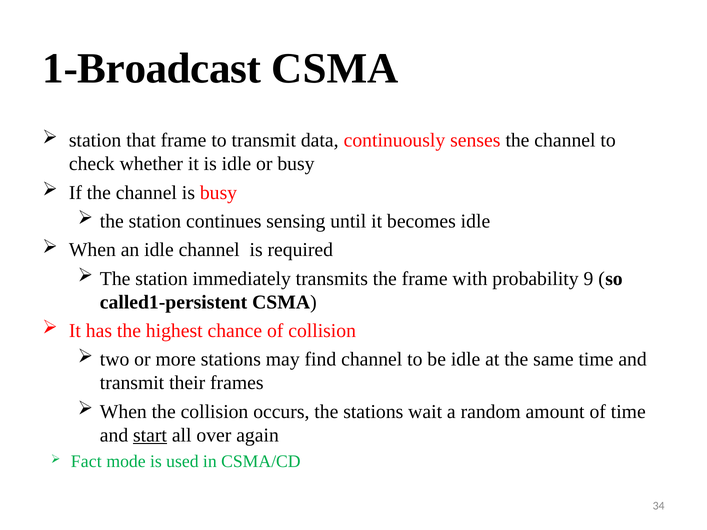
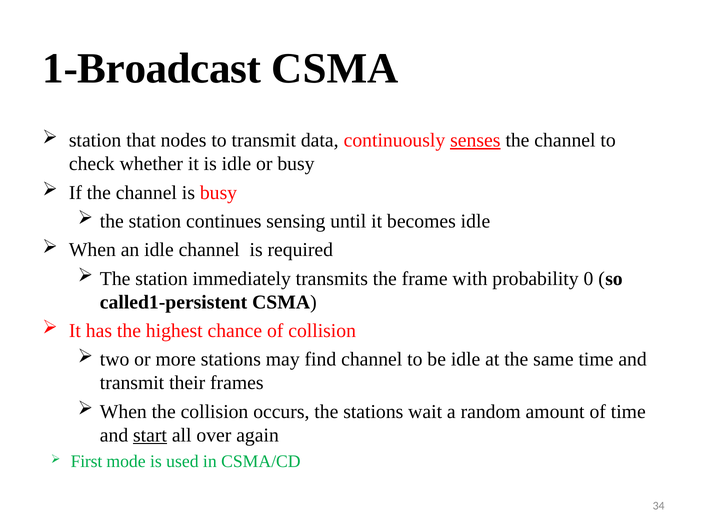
that frame: frame -> nodes
senses underline: none -> present
9: 9 -> 0
Fact: Fact -> First
